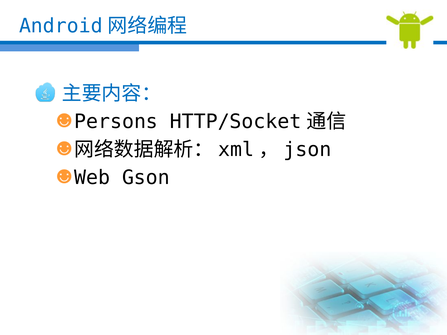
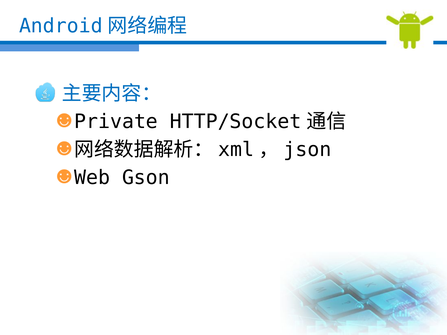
Persons: Persons -> Private
